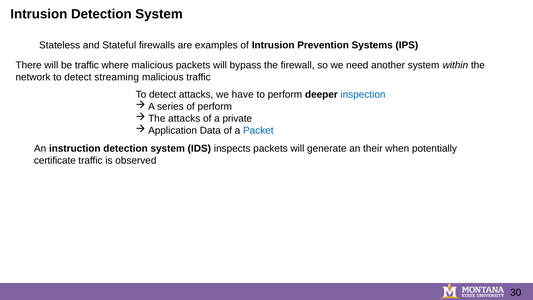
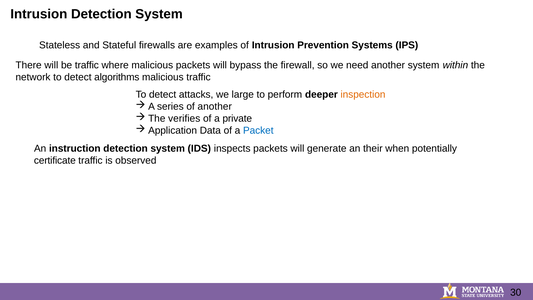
streaming: streaming -> algorithms
have: have -> large
inspection colour: blue -> orange
of perform: perform -> another
The attacks: attacks -> verifies
